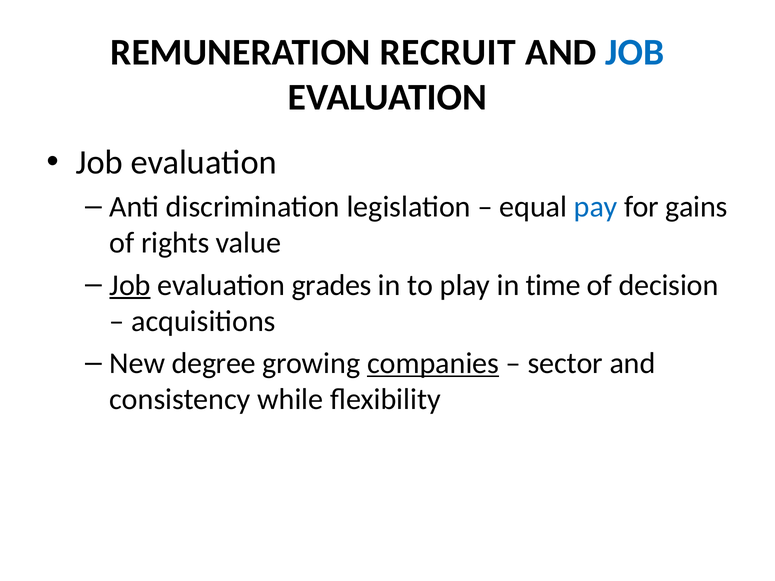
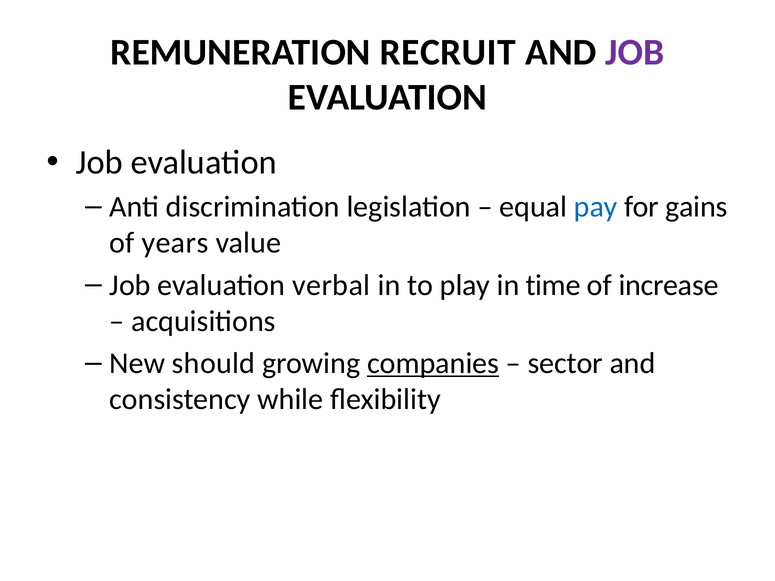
JOB at (635, 52) colour: blue -> purple
rights: rights -> years
Job at (130, 285) underline: present -> none
grades: grades -> verbal
decision: decision -> increase
degree: degree -> should
